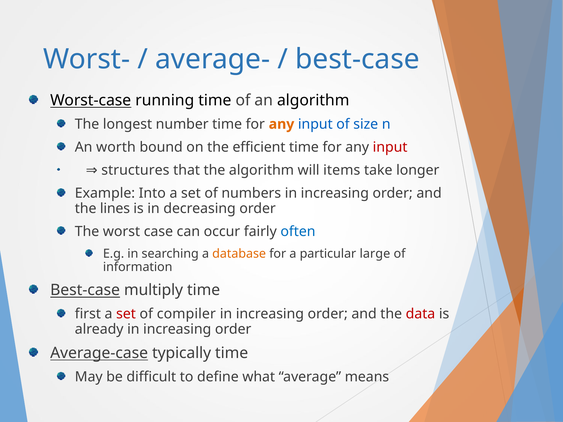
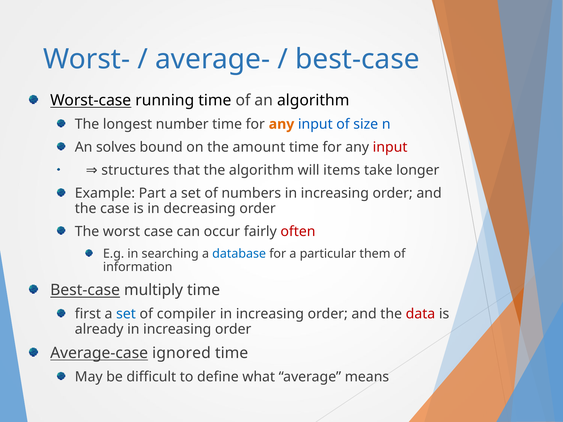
worth: worth -> solves
efficient: efficient -> amount
Into: Into -> Part
the lines: lines -> case
often colour: blue -> red
database colour: orange -> blue
large: large -> them
set at (126, 314) colour: red -> blue
typically: typically -> ignored
